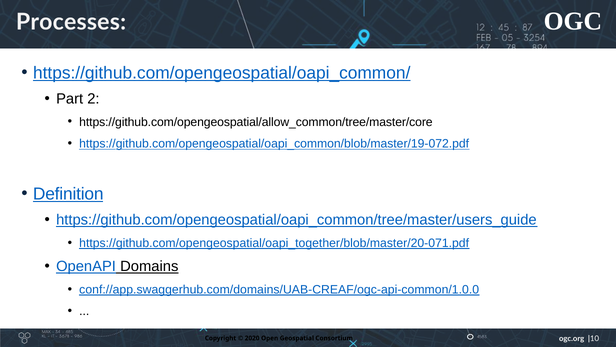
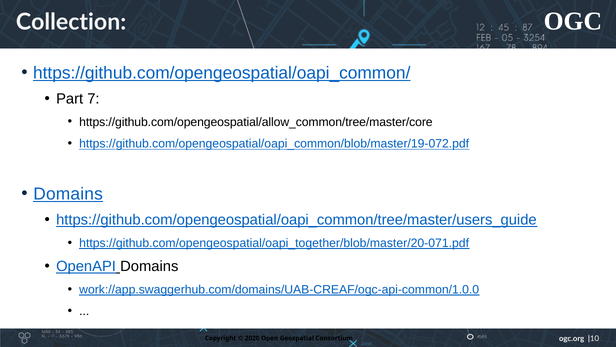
Processes: Processes -> Collection
2: 2 -> 7
Definition at (68, 194): Definition -> Domains
Domains at (149, 266) underline: present -> none
conf://app.swaggerhub.com/domains/UAB-CREAF/ogc-api-common/1.0.0: conf://app.swaggerhub.com/domains/UAB-CREAF/ogc-api-common/1.0.0 -> work://app.swaggerhub.com/domains/UAB-CREAF/ogc-api-common/1.0.0
